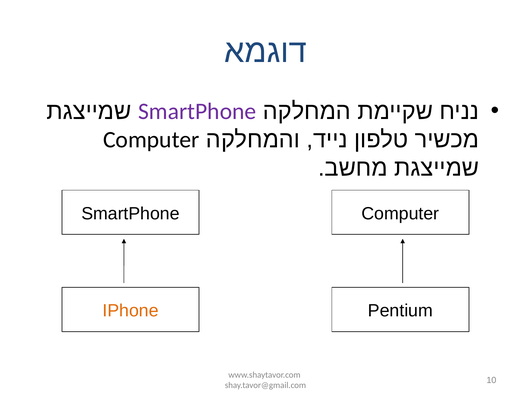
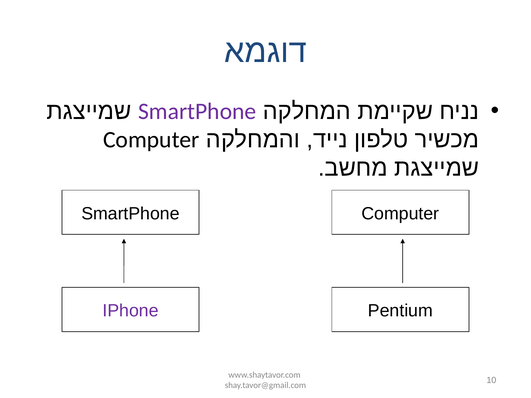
IPhone colour: orange -> purple
